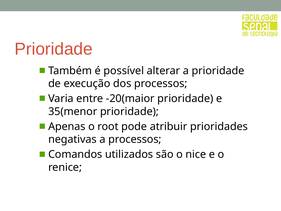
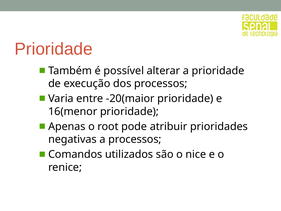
35(menor: 35(menor -> 16(menor
